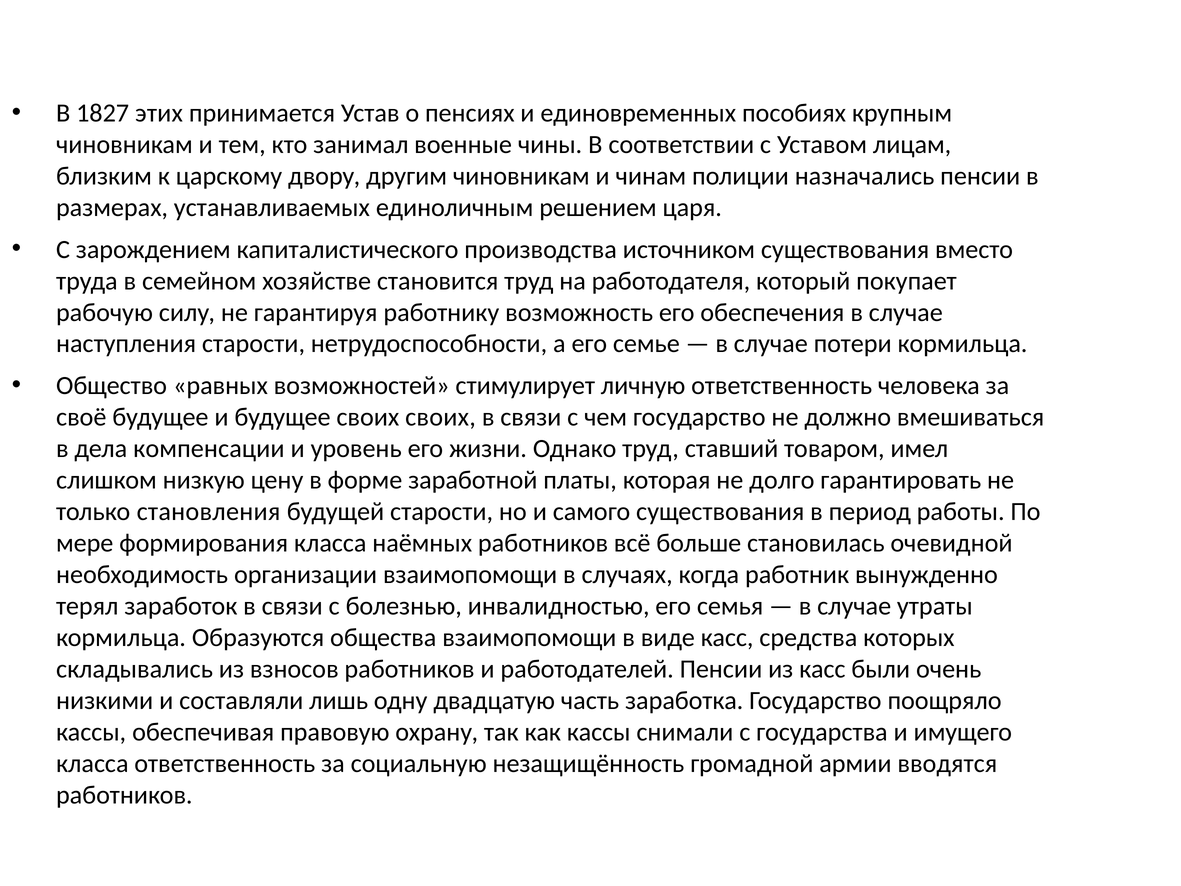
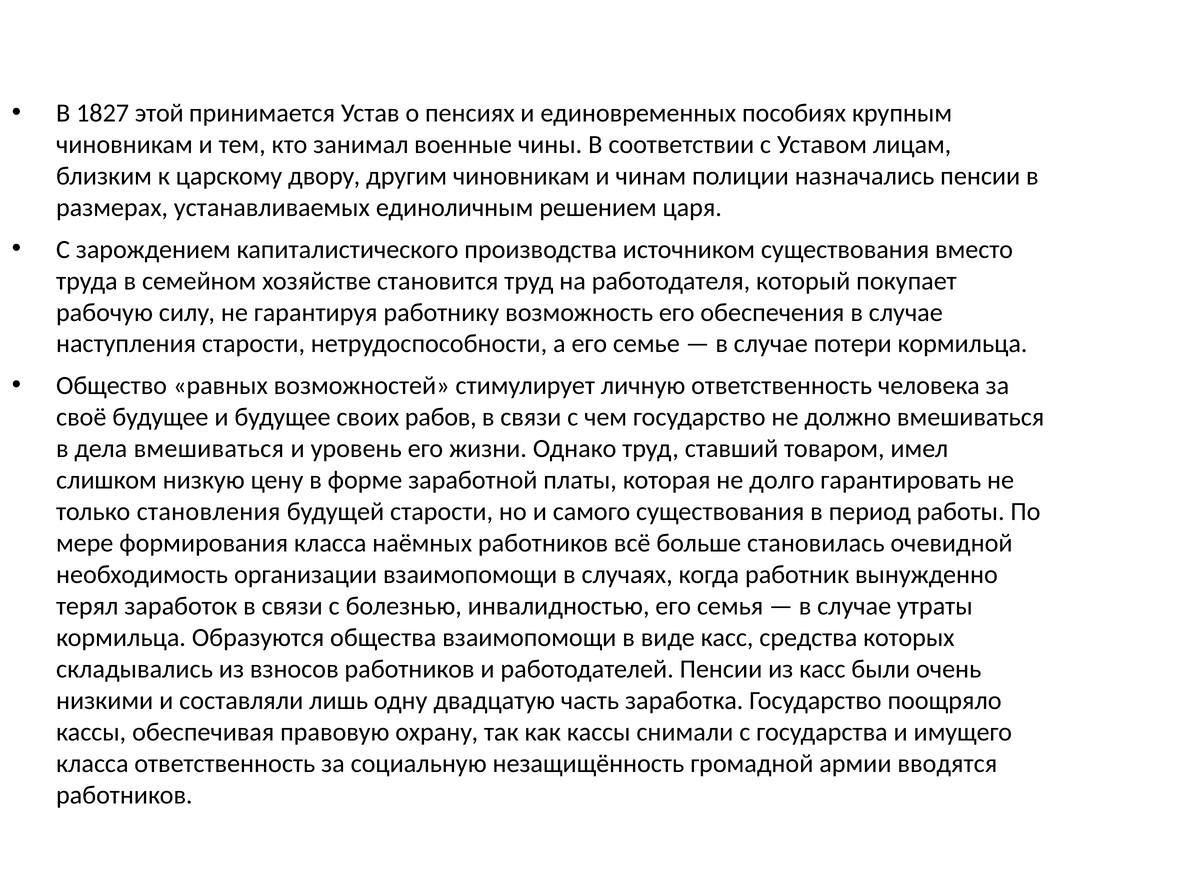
этих: этих -> этой
своих своих: своих -> рабов
дела компенсации: компенсации -> вмешиваться
